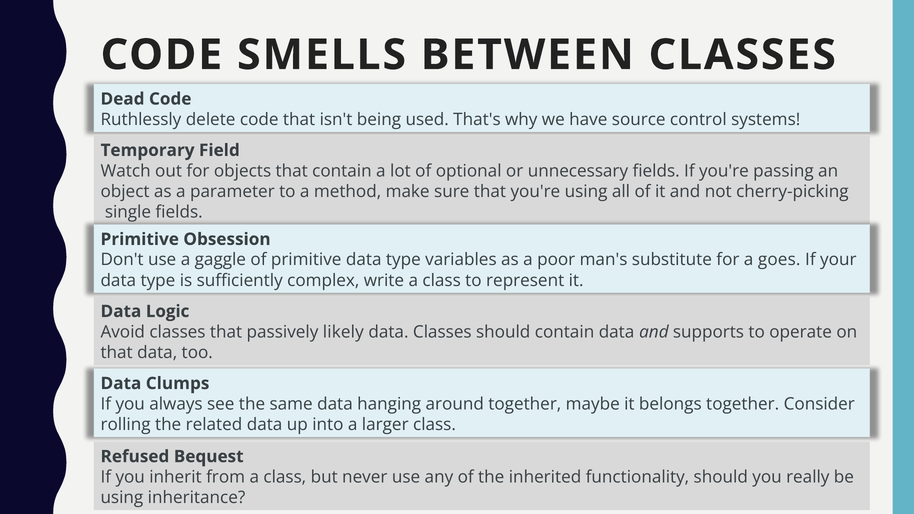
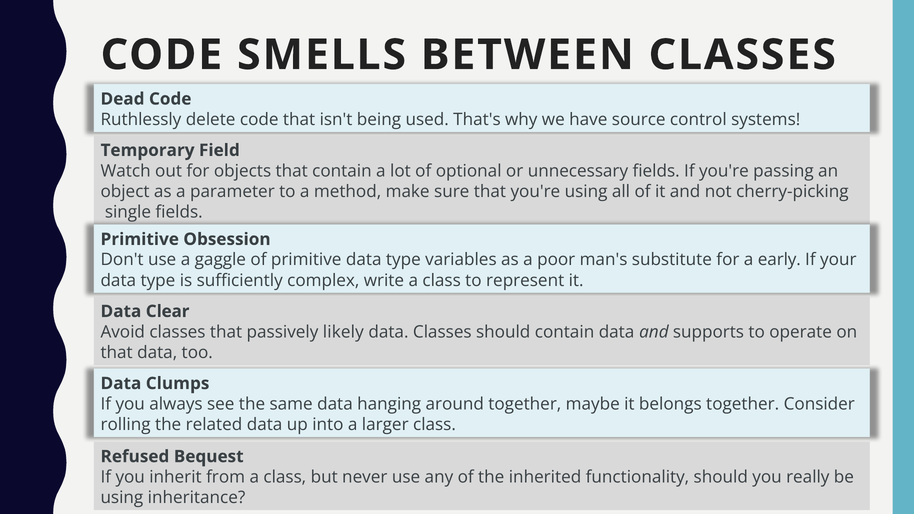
goes: goes -> early
Logic: Logic -> Clear
